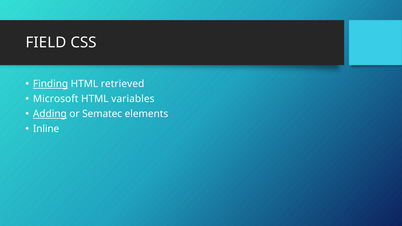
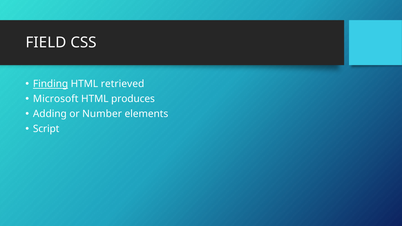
variables: variables -> produces
Adding underline: present -> none
Sematec: Sematec -> Number
Inline: Inline -> Script
